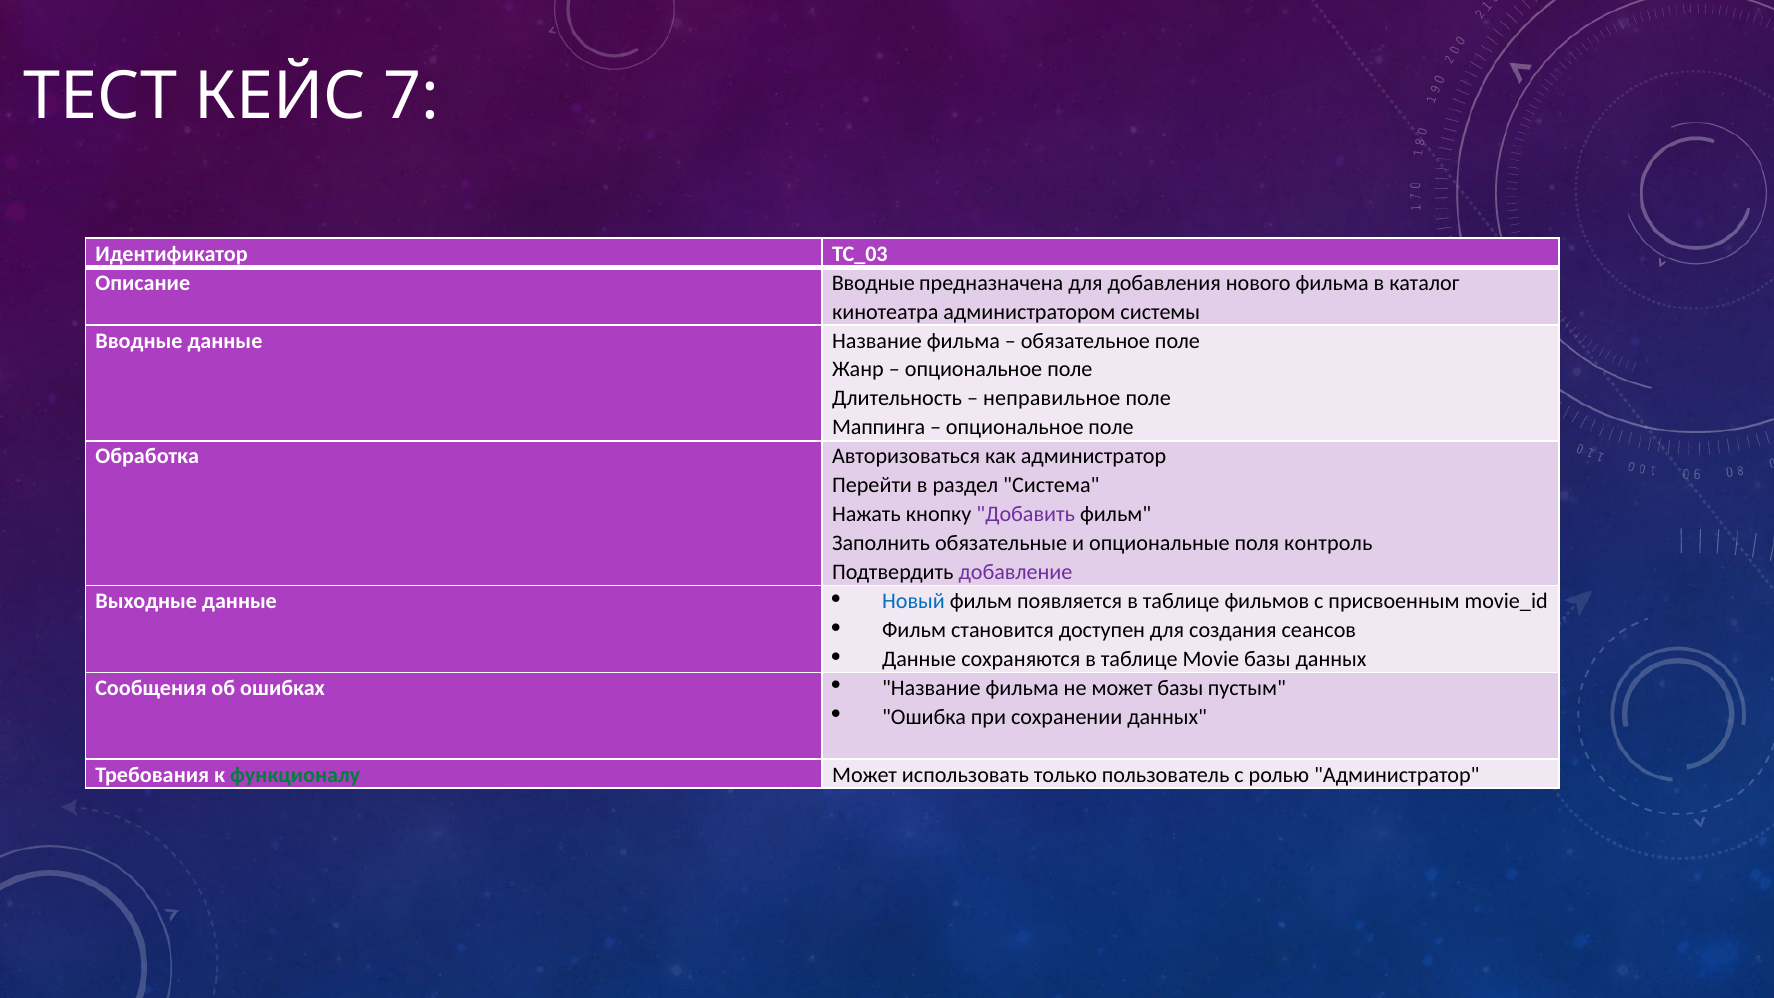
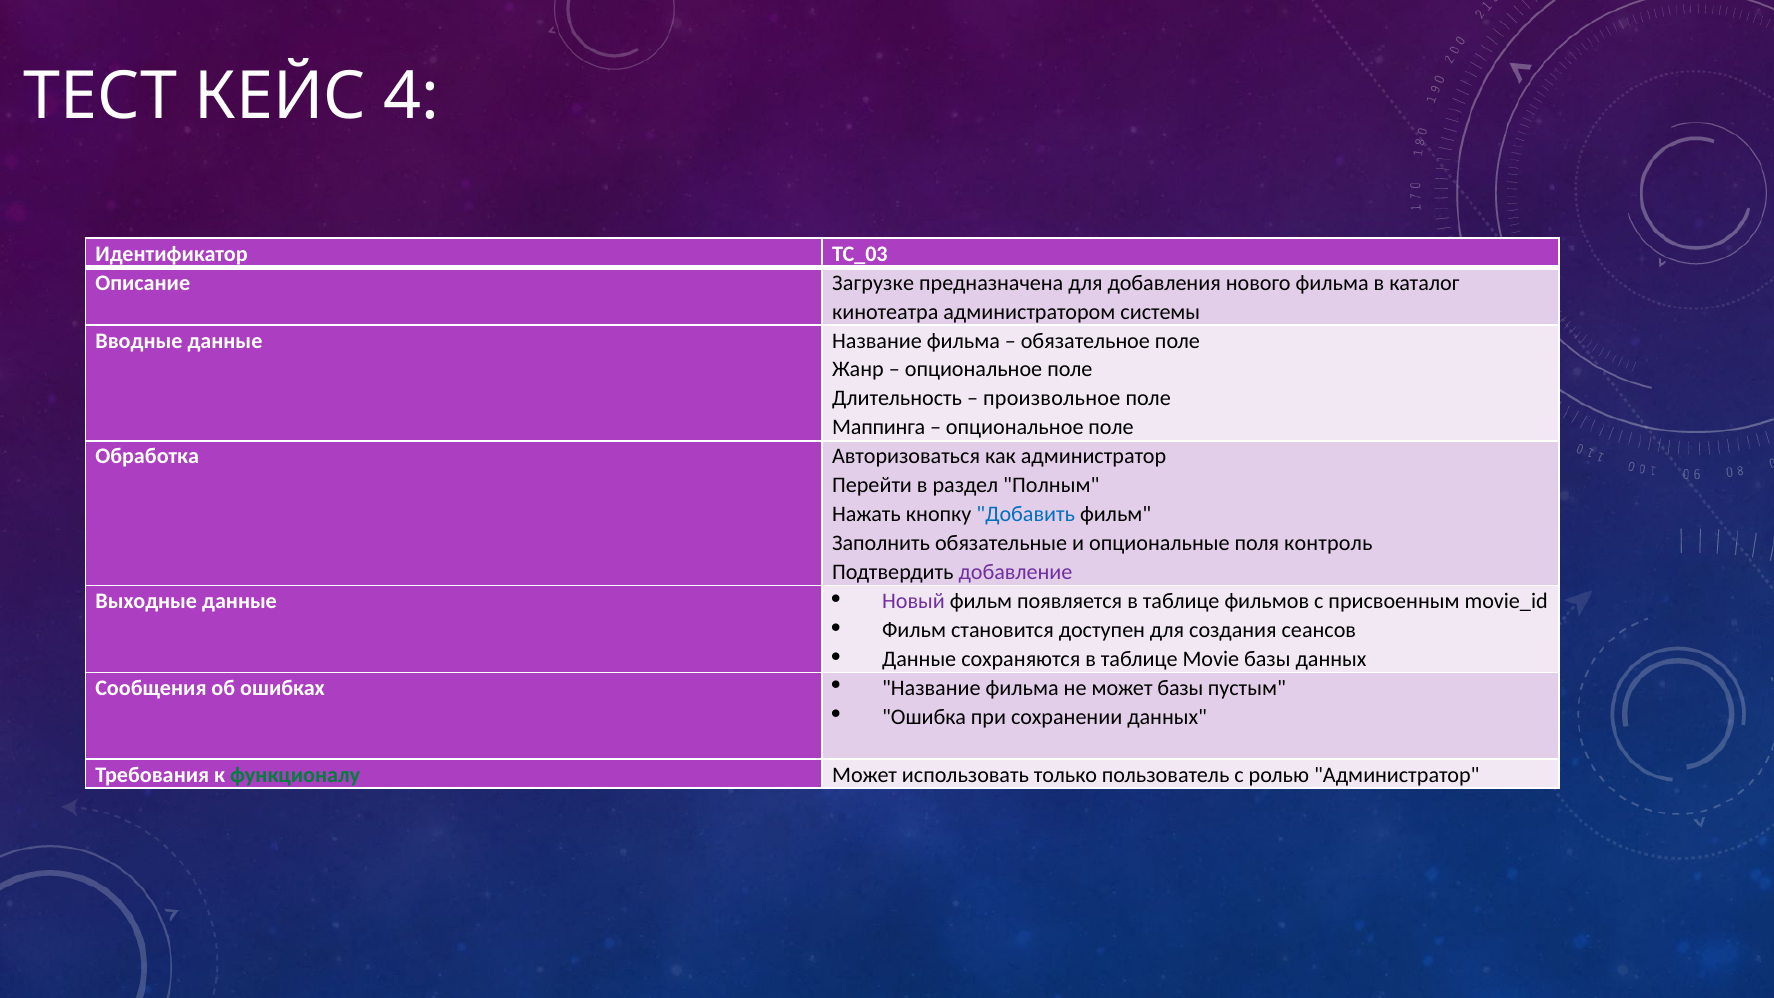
7: 7 -> 4
Описание Вводные: Вводные -> Загрузке
неправильное: неправильное -> произвольное
Система: Система -> Полным
Добавить colour: purple -> blue
Новый colour: blue -> purple
